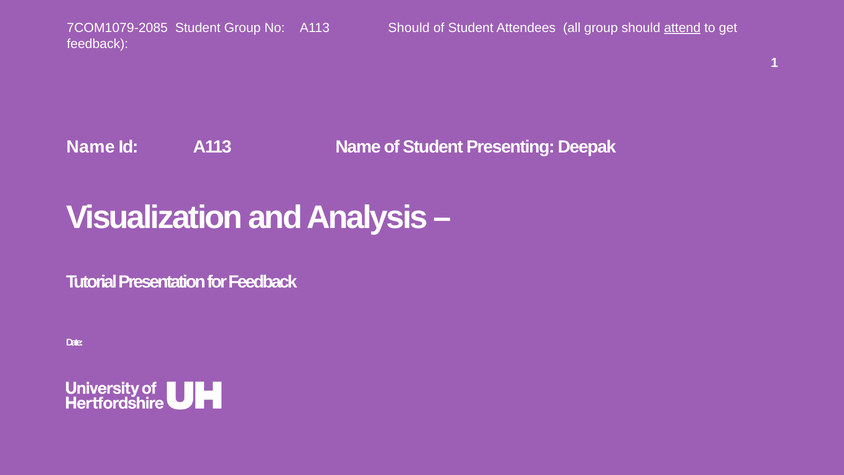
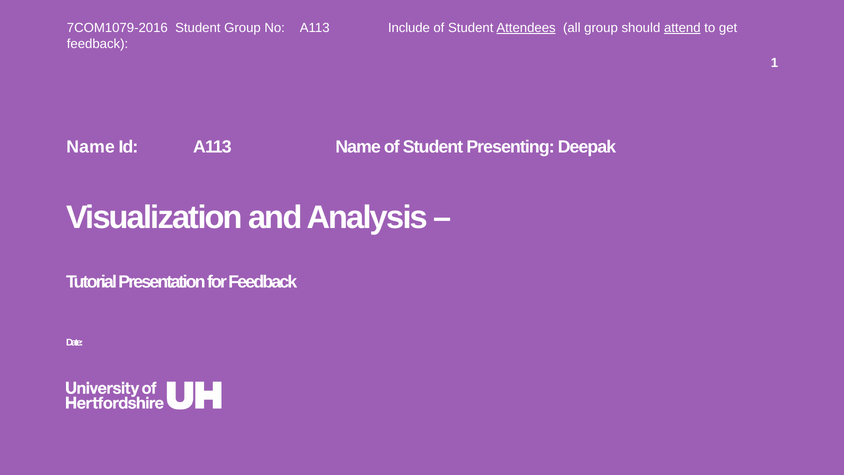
7COM1079-2085: 7COM1079-2085 -> 7COM1079-2016
A113 Should: Should -> Include
Attendees underline: none -> present
